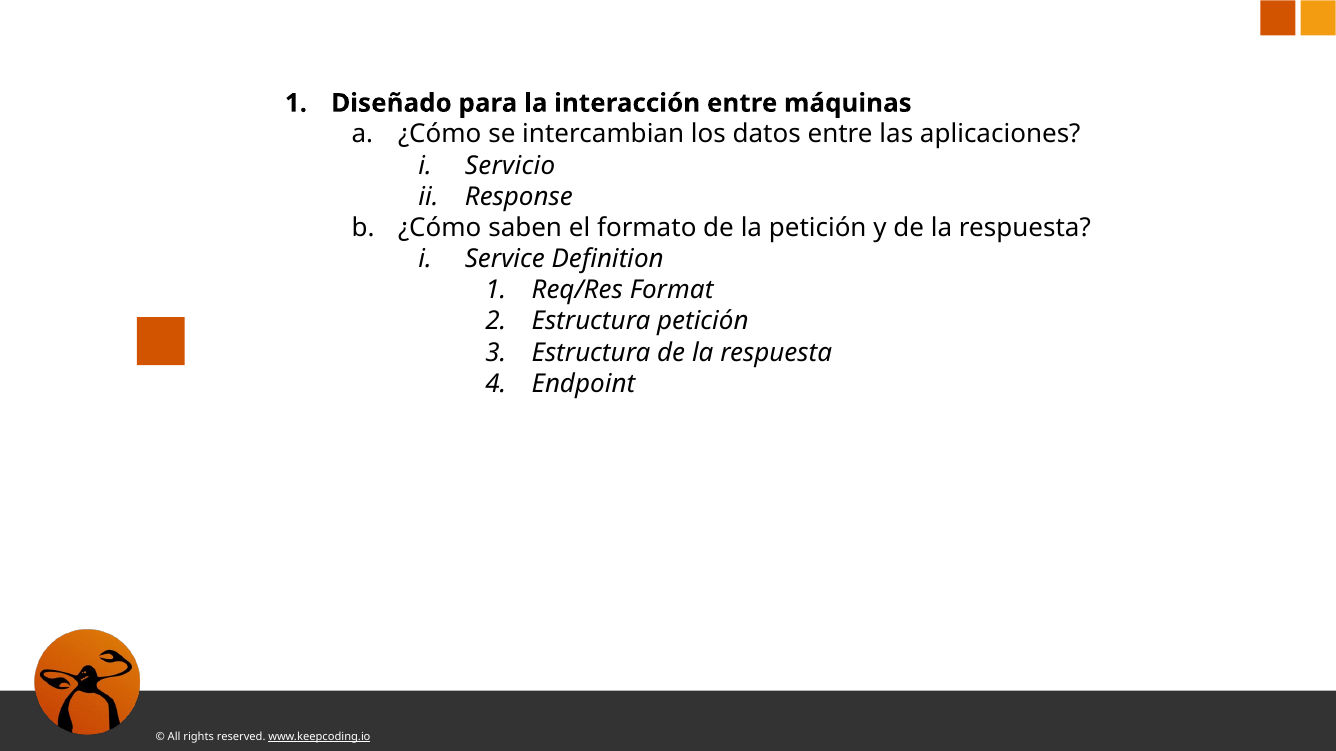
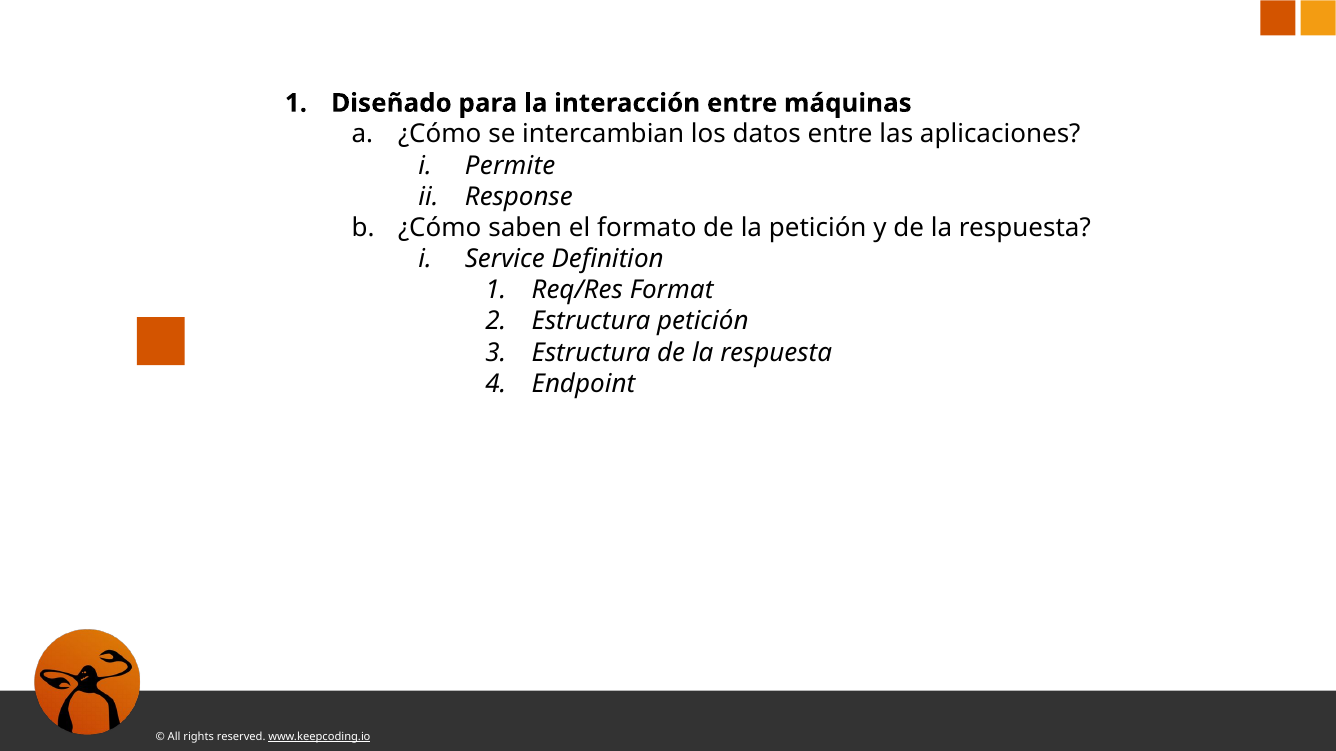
Servicio: Servicio -> Permite
